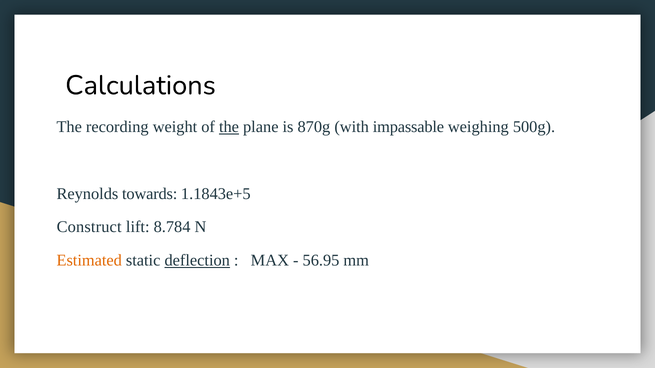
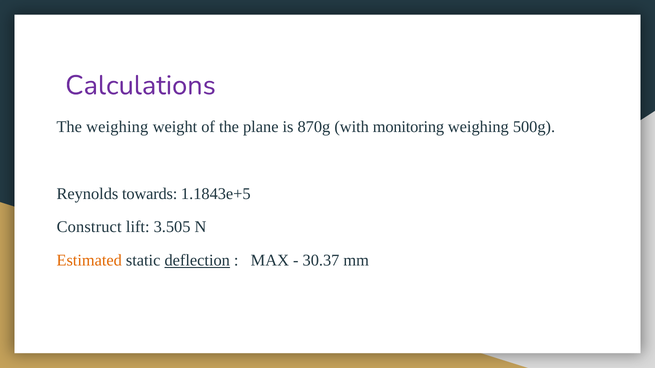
Calculations colour: black -> purple
The recording: recording -> weighing
the at (229, 127) underline: present -> none
impassable: impassable -> monitoring
8.784: 8.784 -> 3.505
56.95: 56.95 -> 30.37
